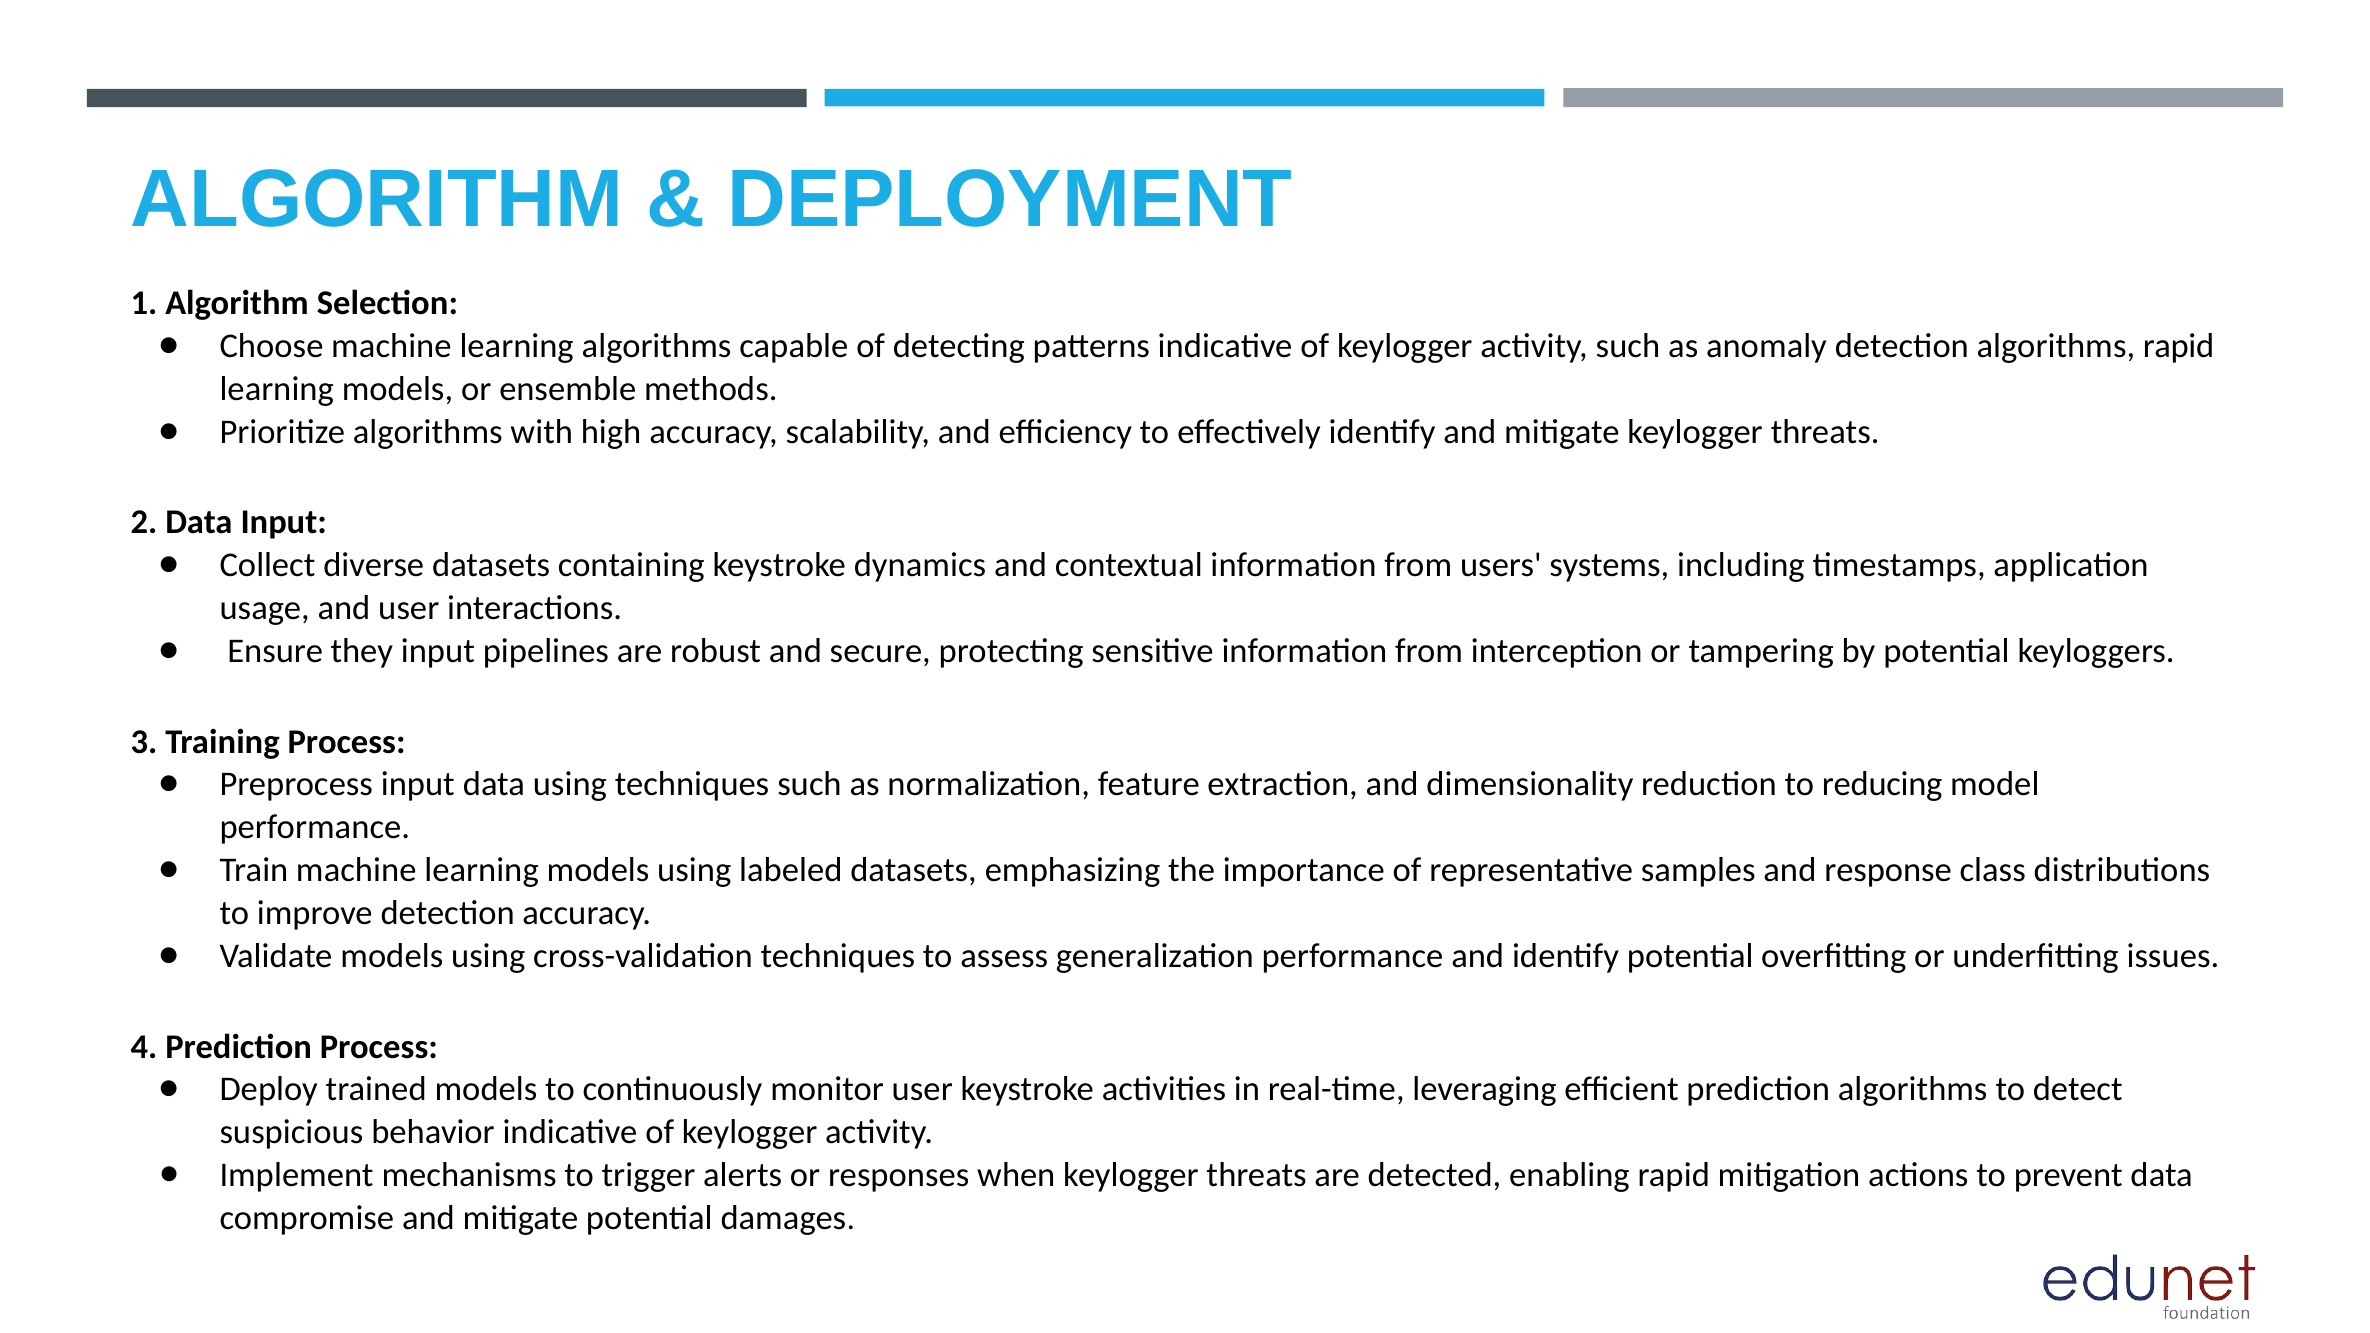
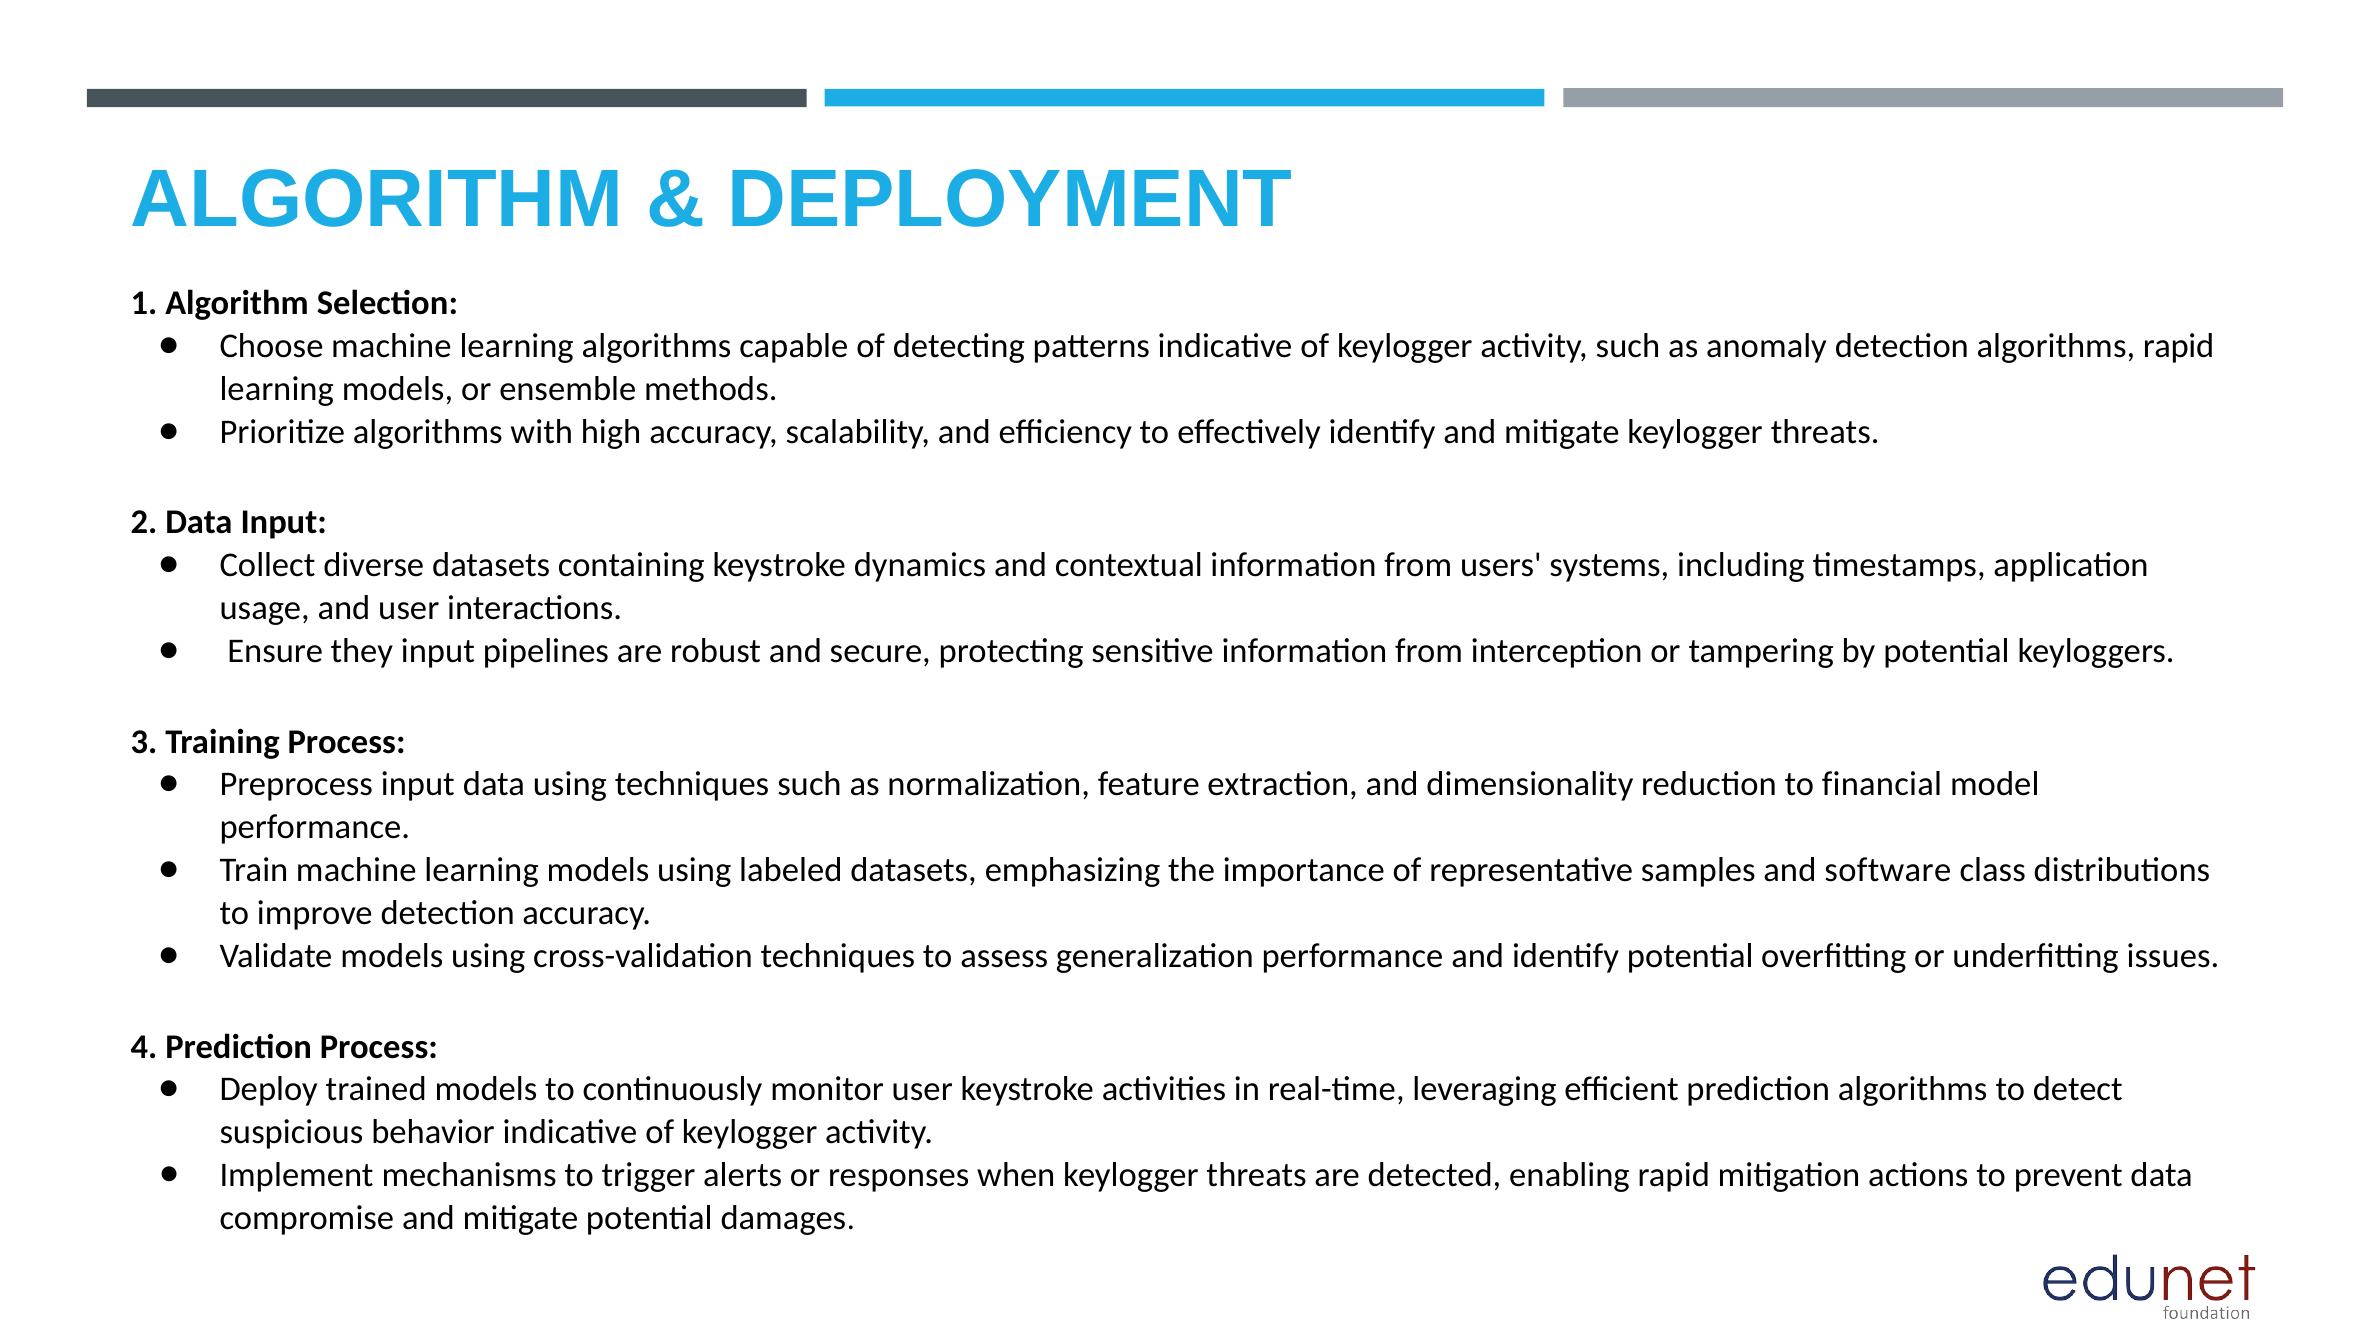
reducing: reducing -> financial
response: response -> software
